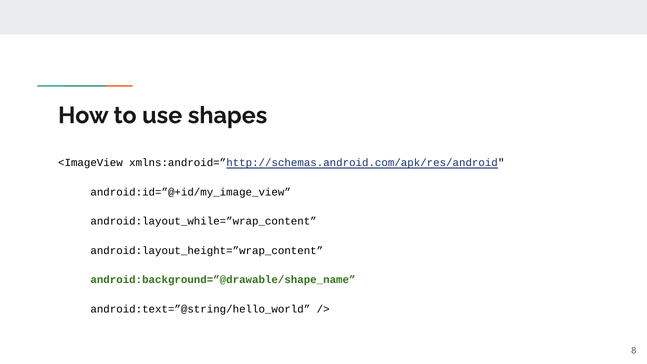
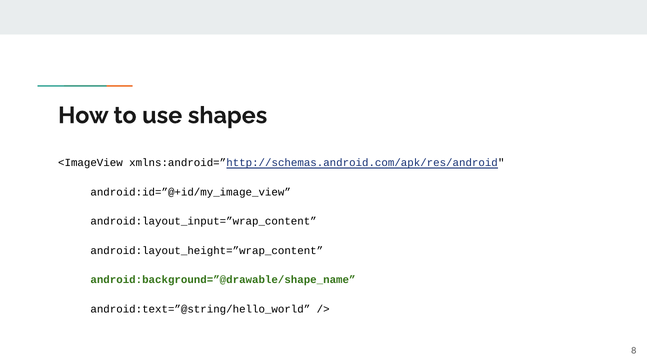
android:layout_while=”wrap_content: android:layout_while=”wrap_content -> android:layout_input=”wrap_content
